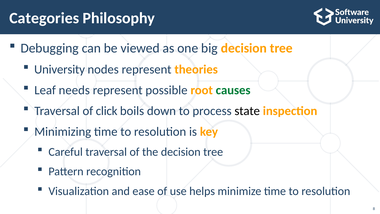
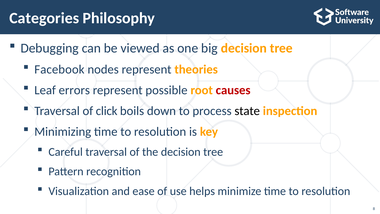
University: University -> Facebook
needs: needs -> errors
causes colour: green -> red
